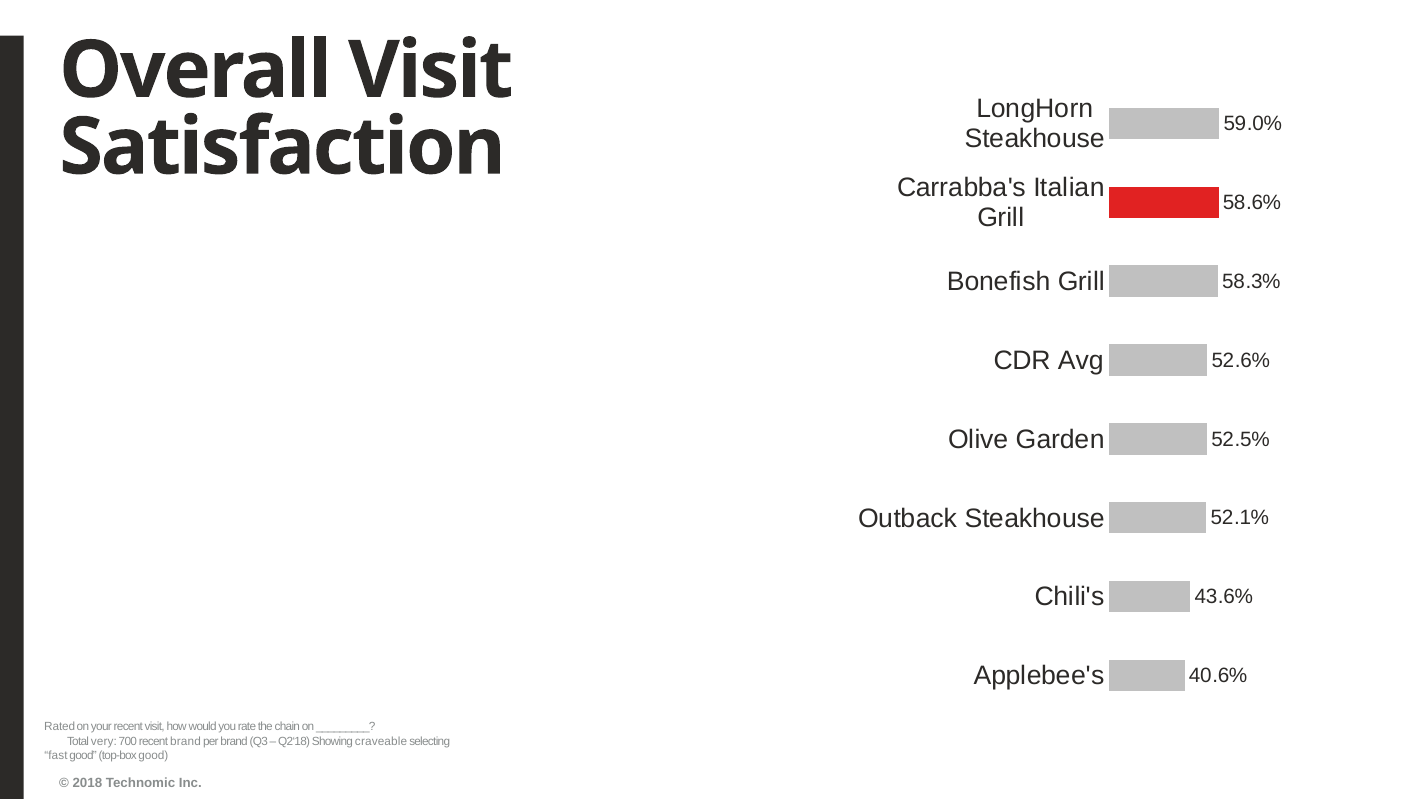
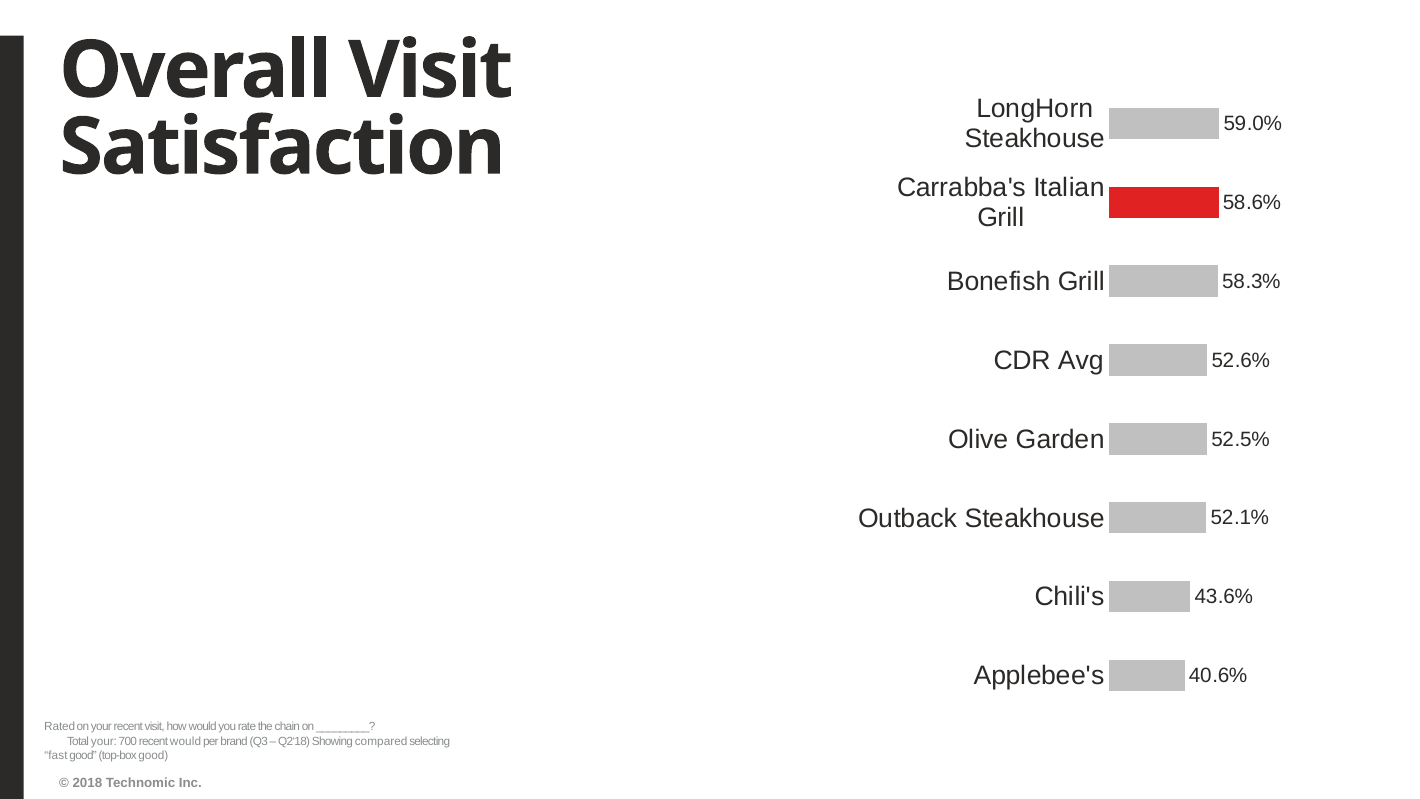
Total very: very -> your
recent brand: brand -> would
craveable: craveable -> compared
